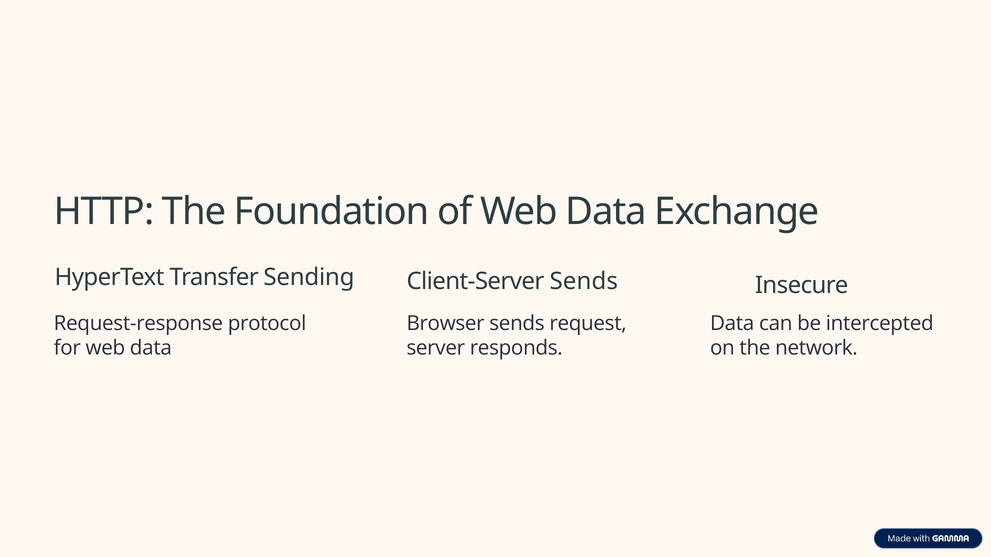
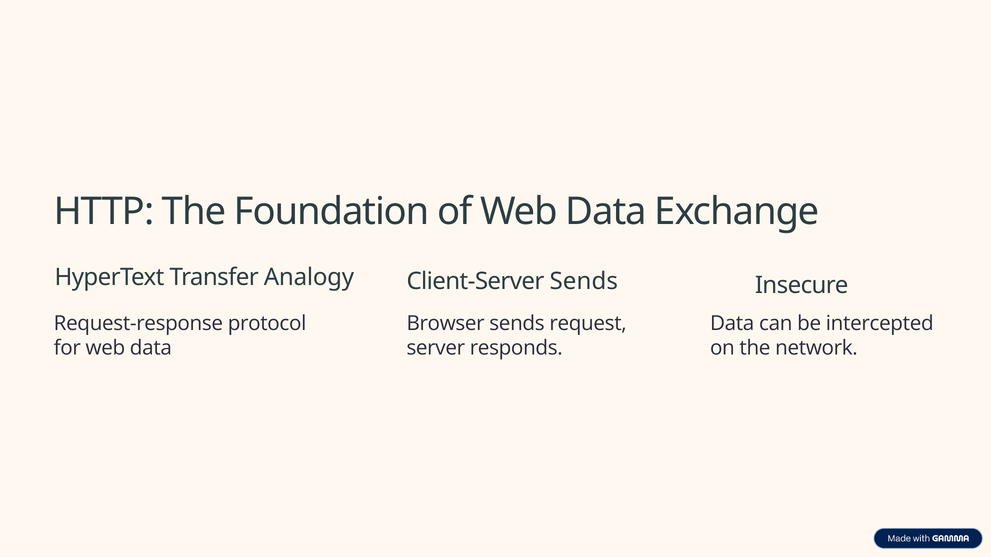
Sending: Sending -> Analogy
